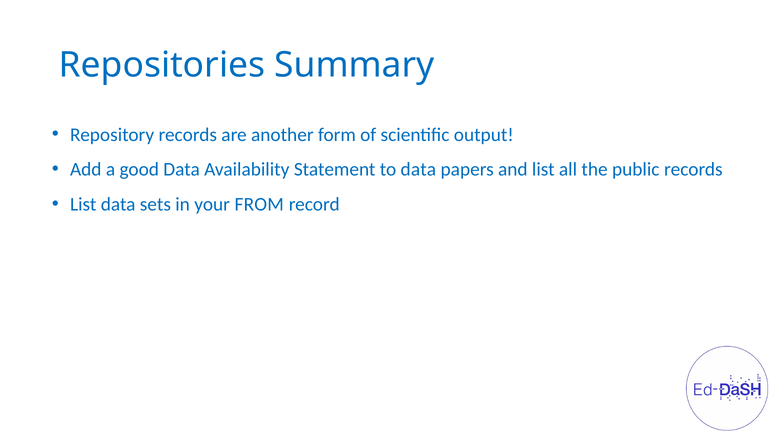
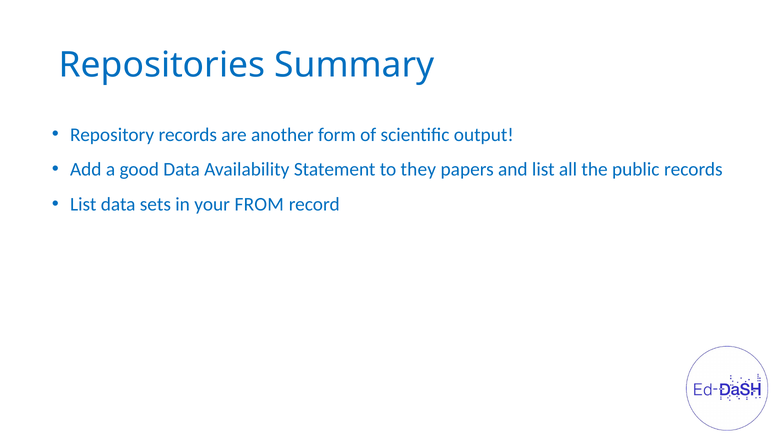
to data: data -> they
